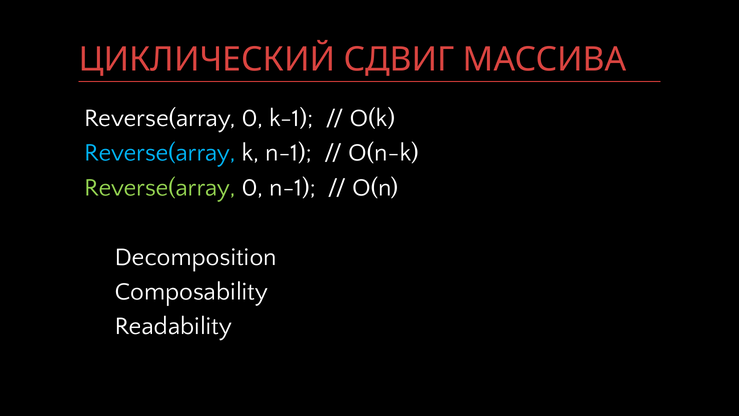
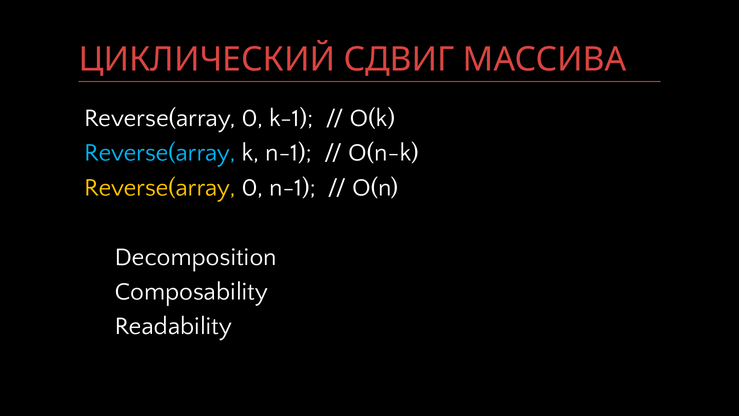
Reverse(array at (160, 187) colour: light green -> yellow
